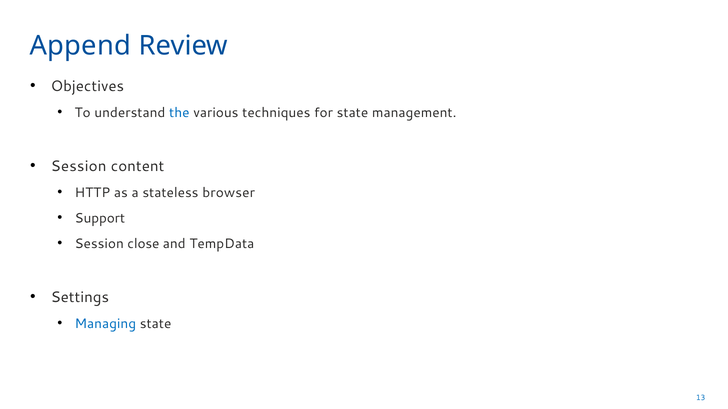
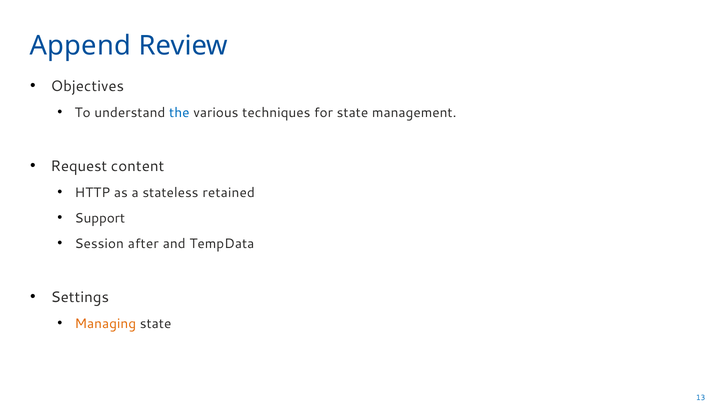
Session at (79, 167): Session -> Request
browser: browser -> retained
close: close -> after
Managing colour: blue -> orange
